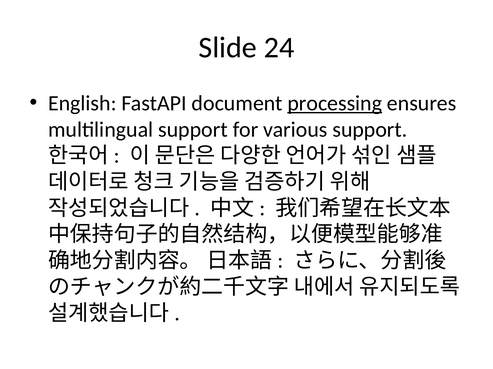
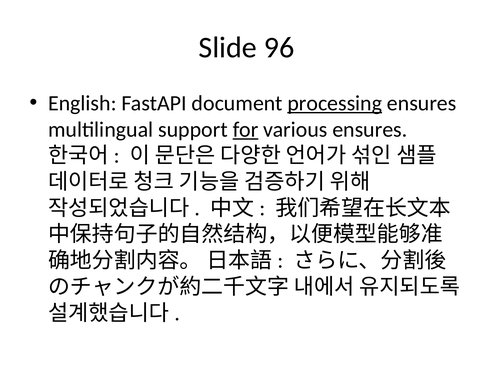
24: 24 -> 96
for underline: none -> present
various support: support -> ensures
